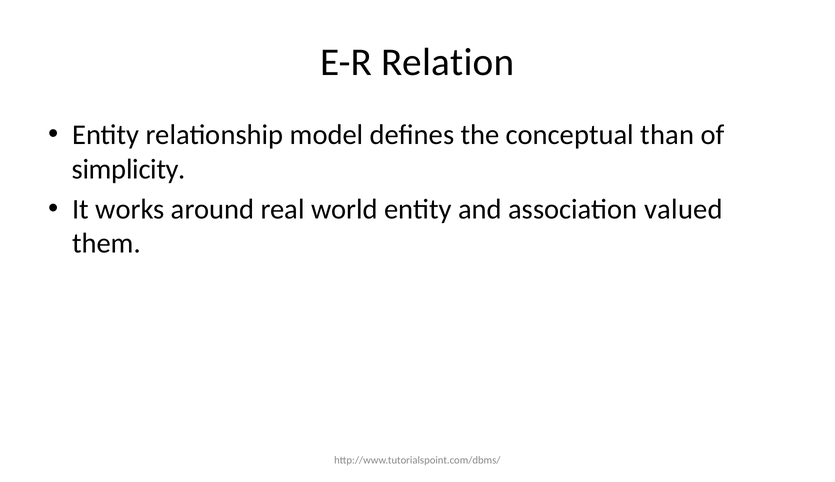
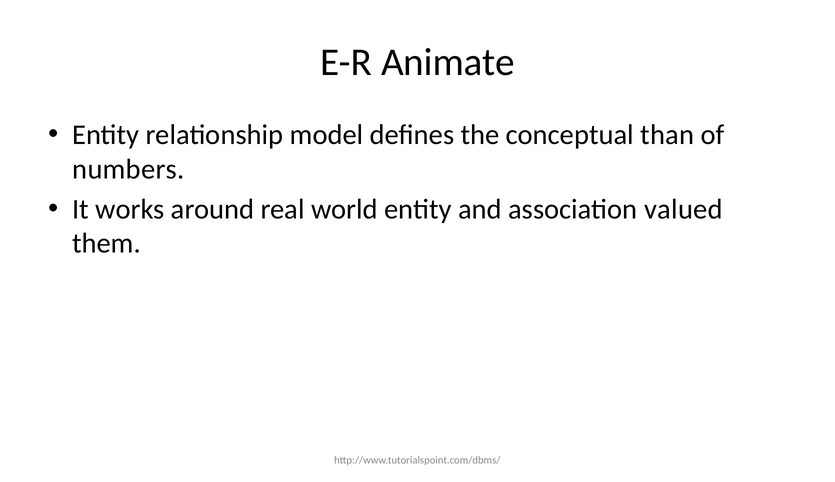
Relation: Relation -> Animate
simplicity: simplicity -> numbers
